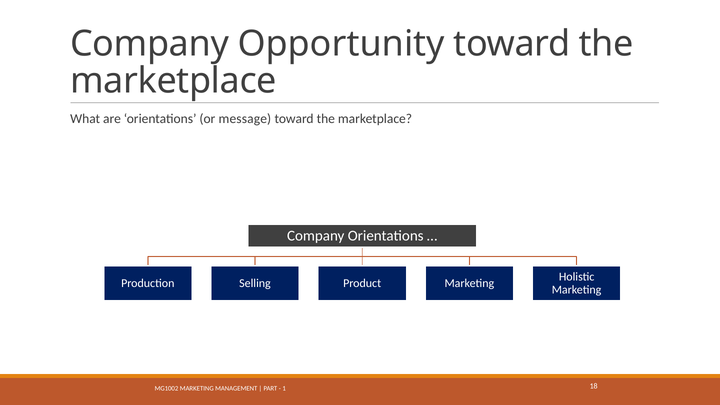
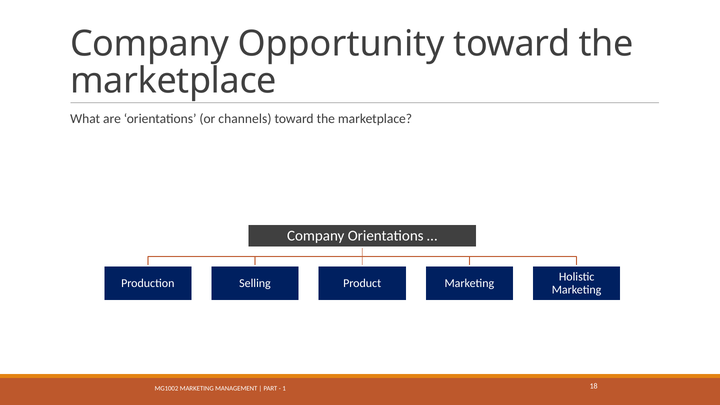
message: message -> channels
